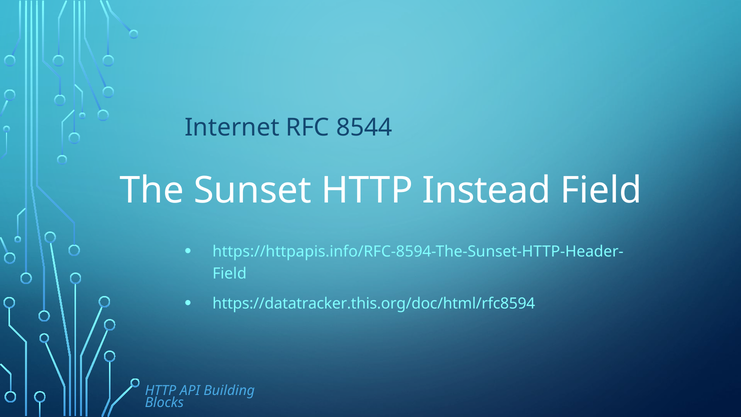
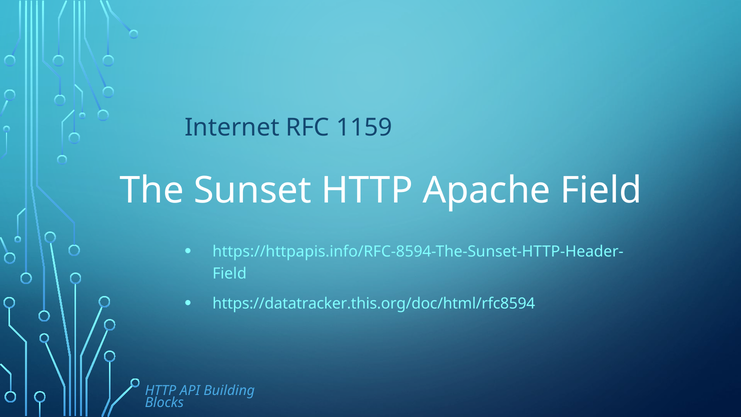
8544: 8544 -> 1159
Instead: Instead -> Apache
